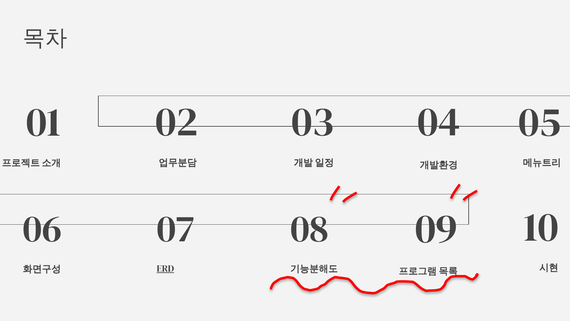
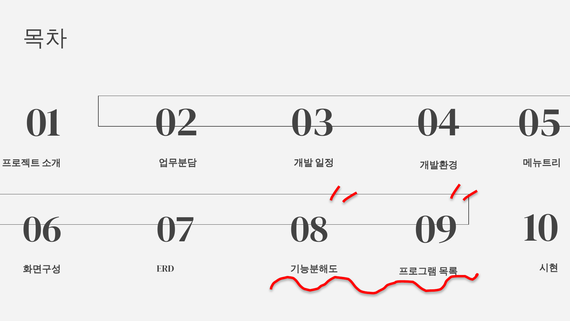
ERD underline: present -> none
